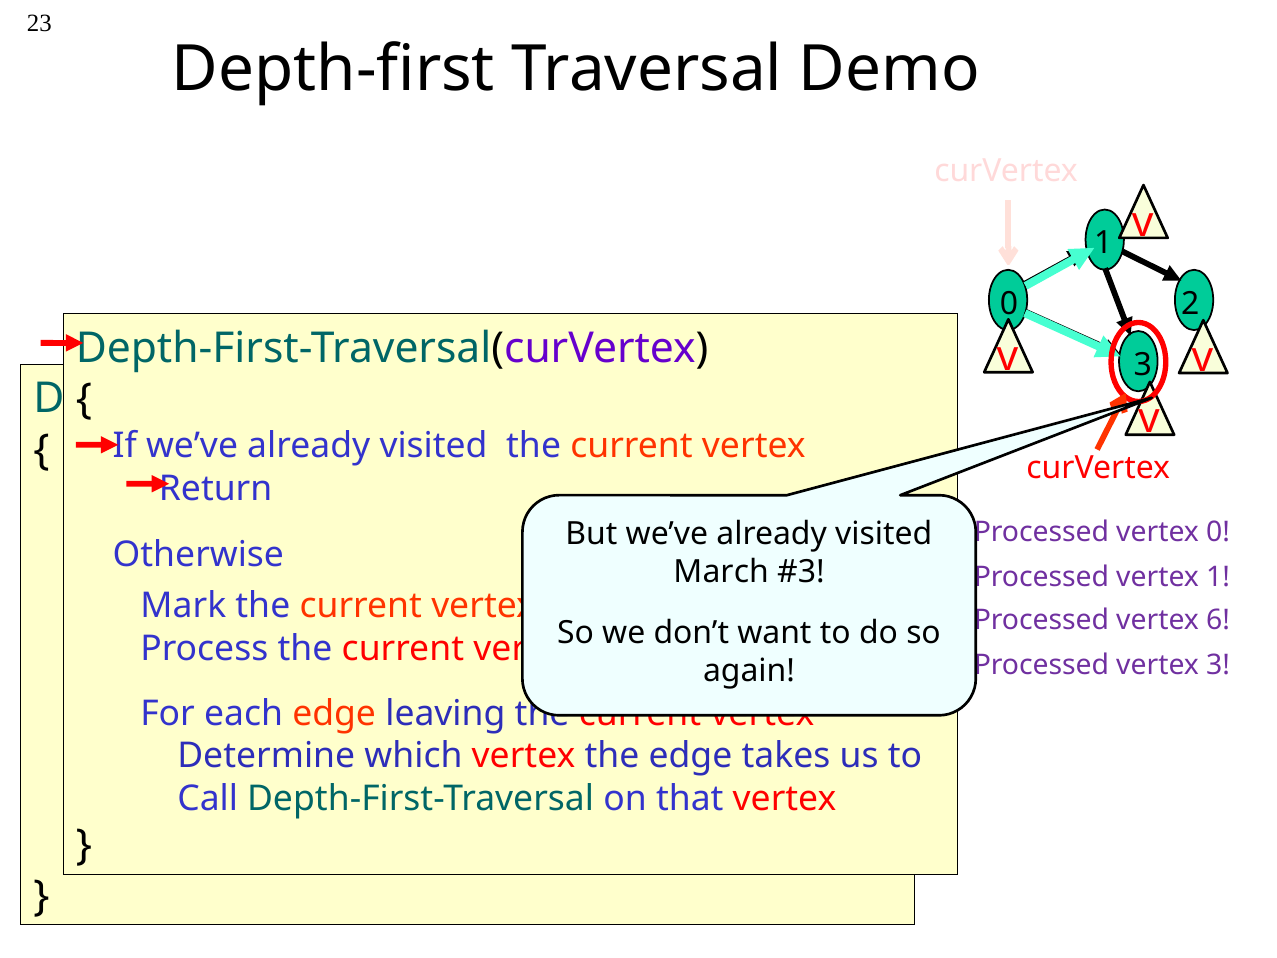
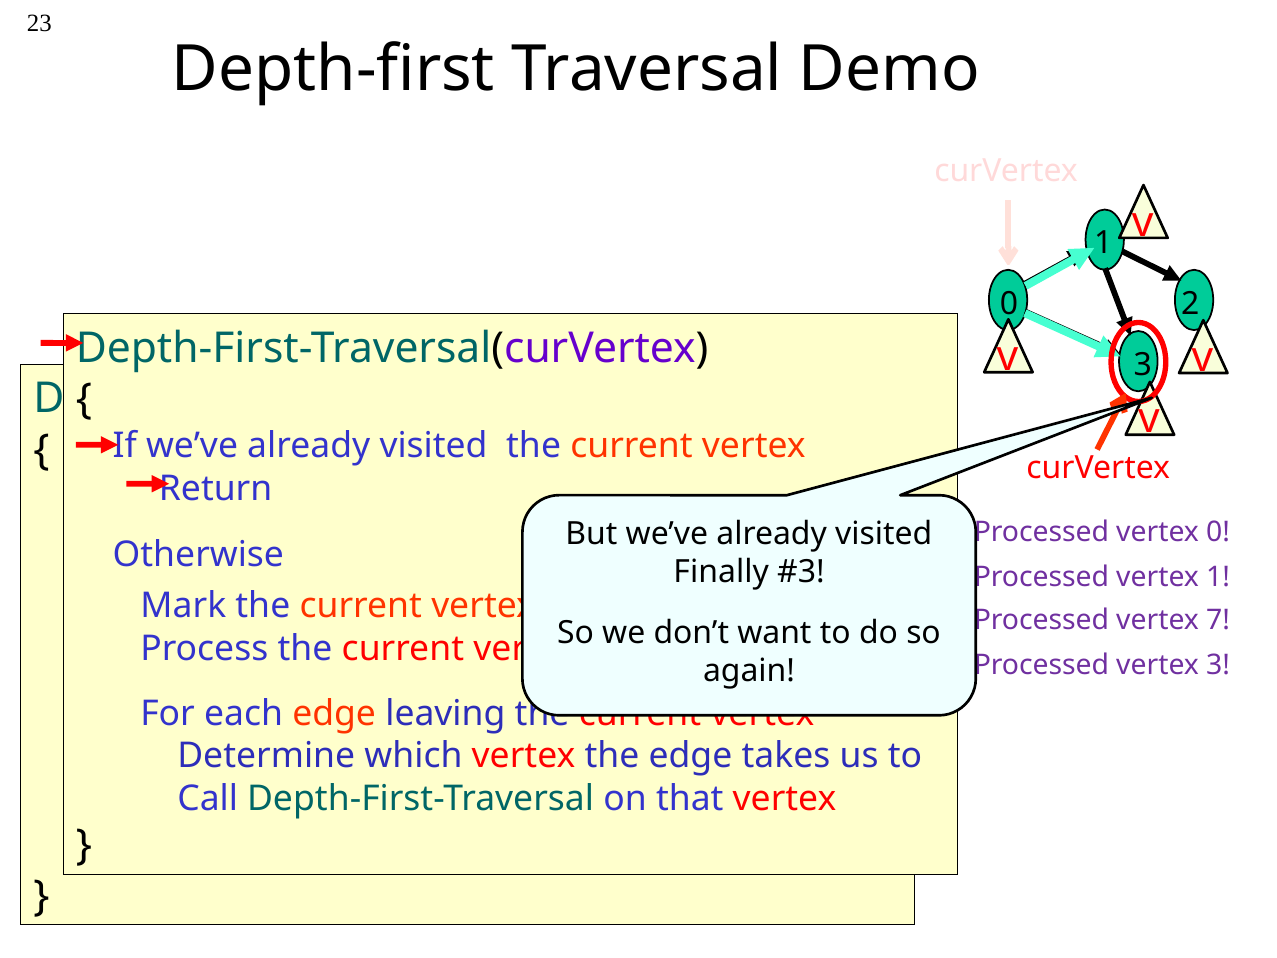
March: March -> Finally
6: 6 -> 7
